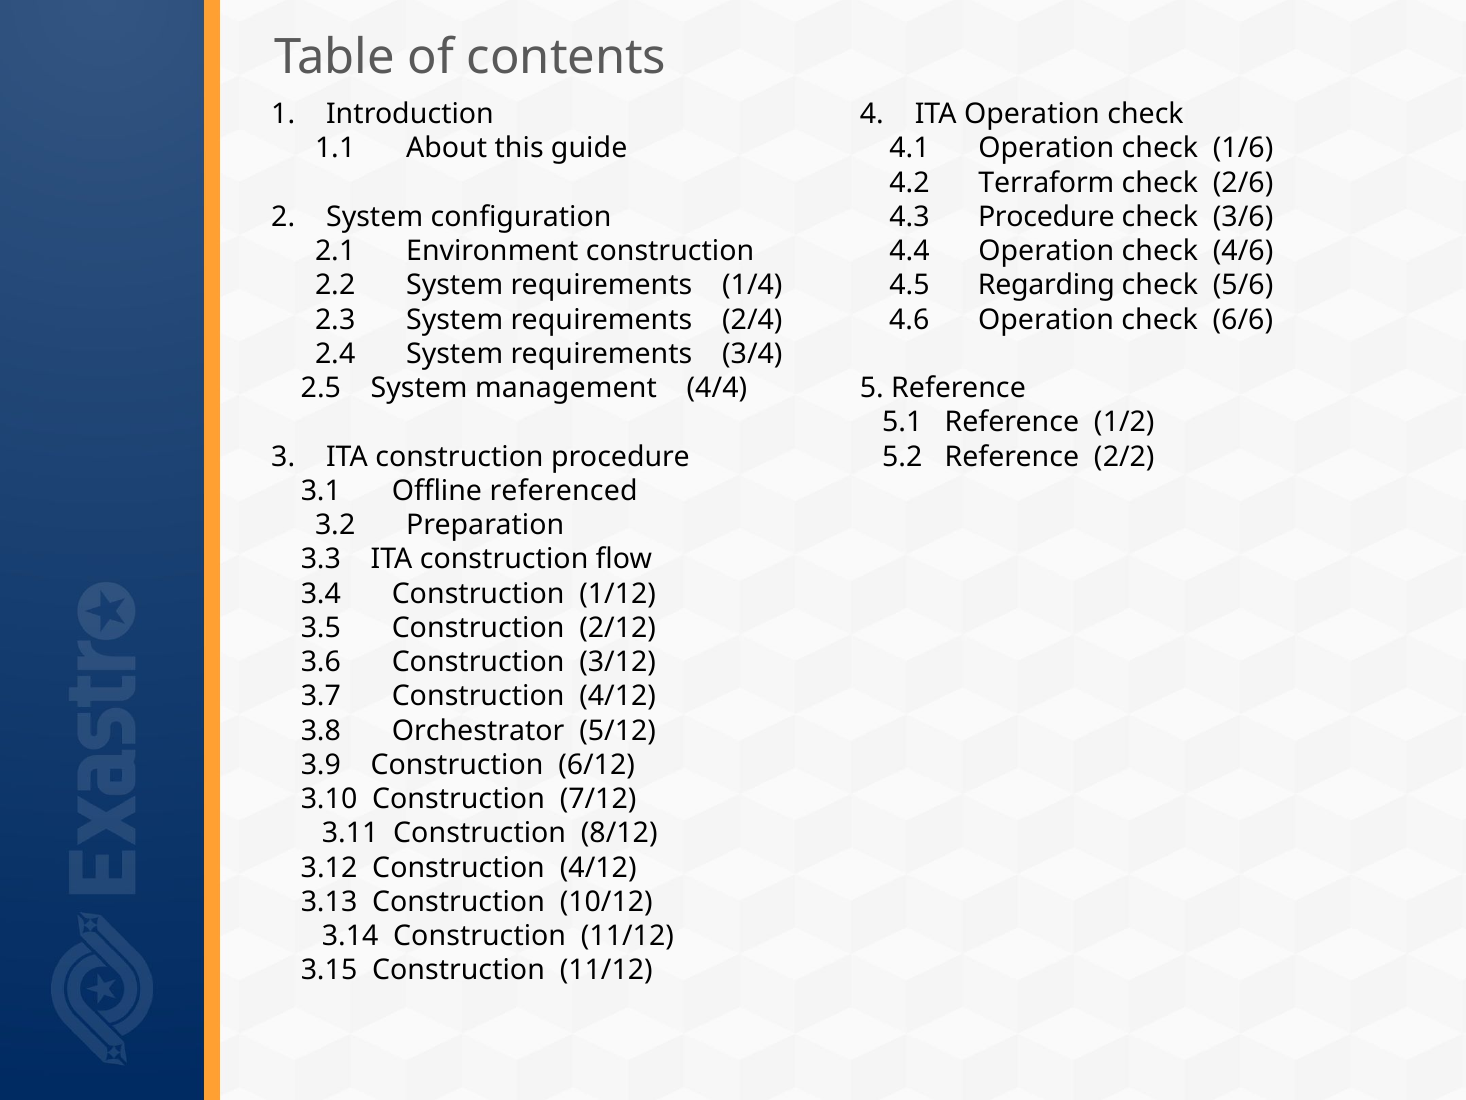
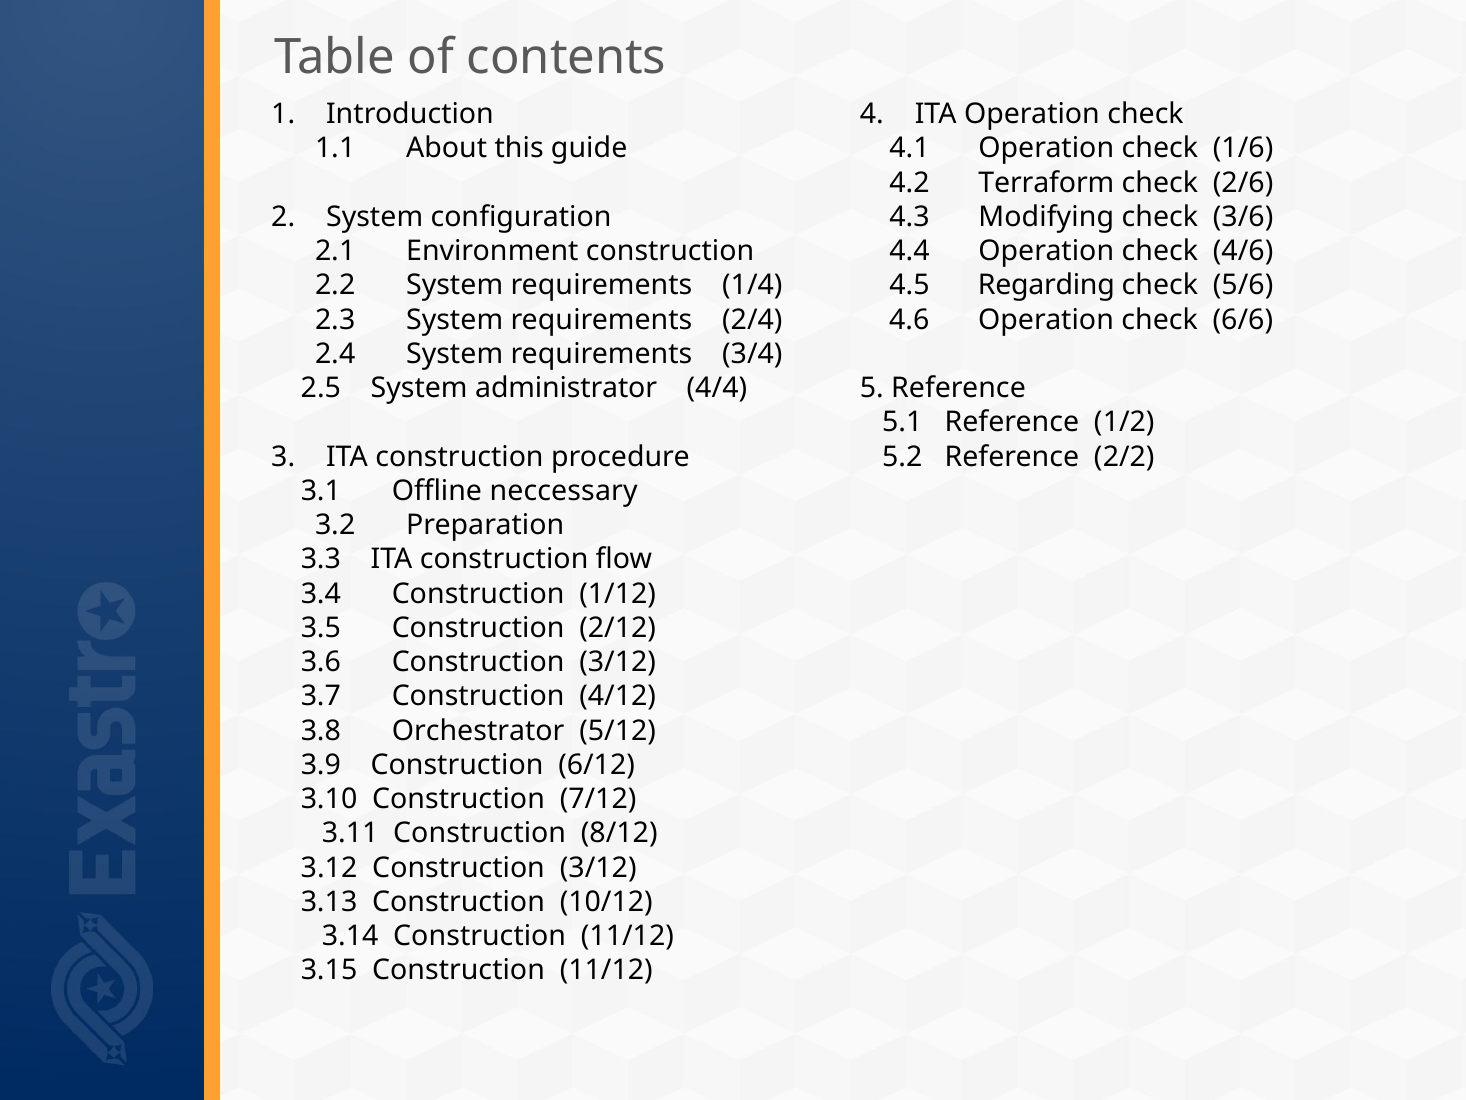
4.3 Procedure: Procedure -> Modifying
management: management -> administrator
referenced: referenced -> neccessary
3.12 Construction 4/12: 4/12 -> 3/12
